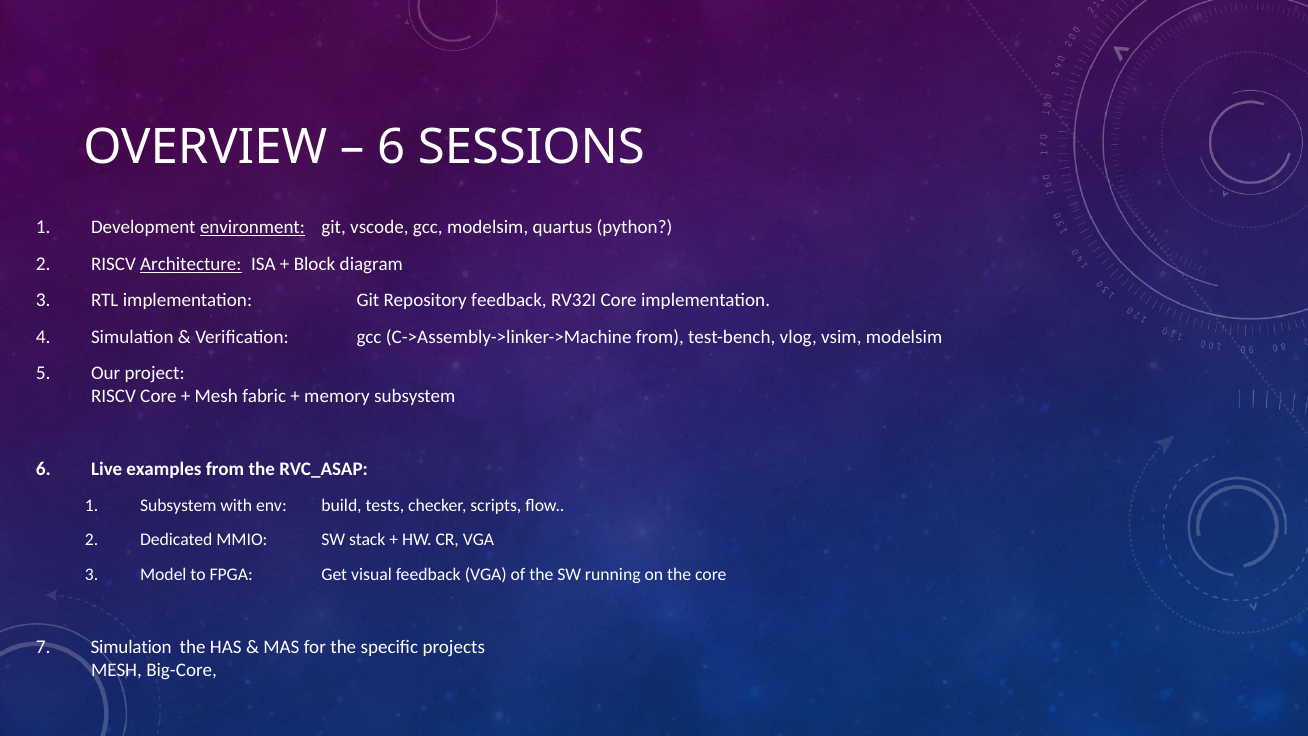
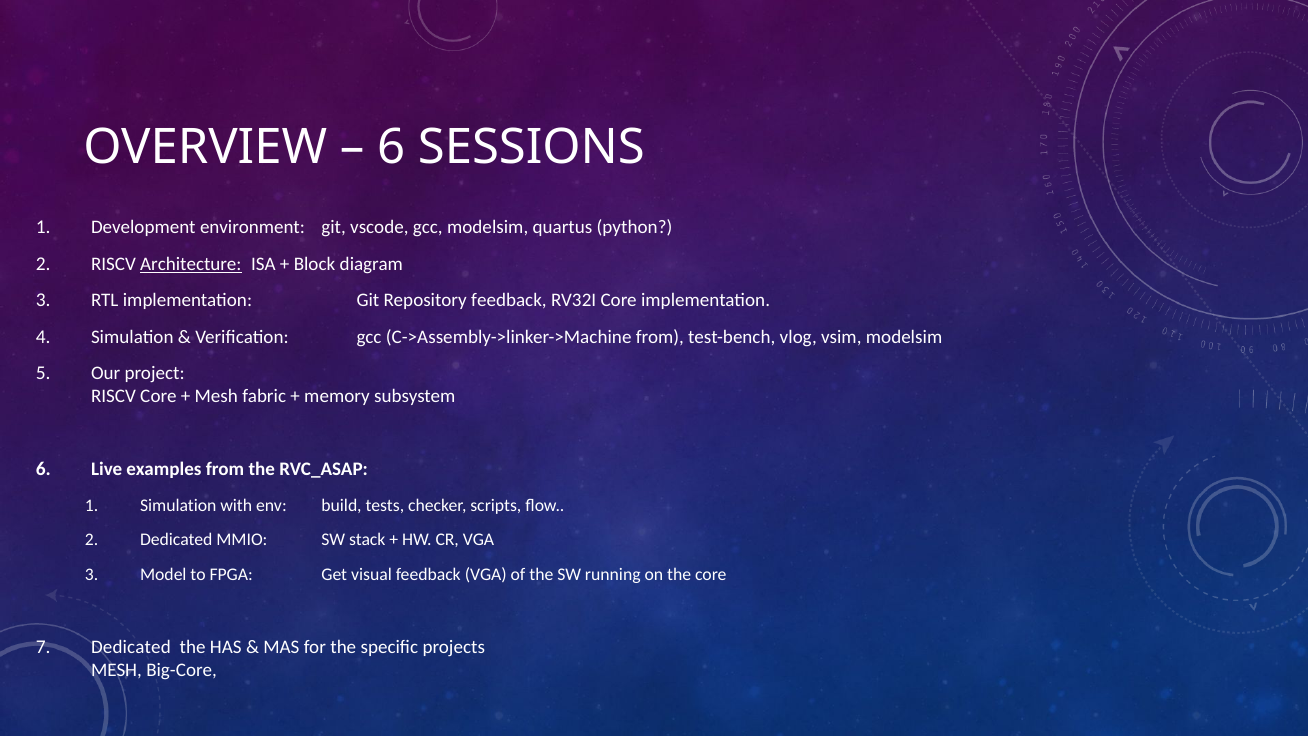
environment underline: present -> none
Subsystem at (178, 505): Subsystem -> Simulation
Simulation at (131, 647): Simulation -> Dedicated
